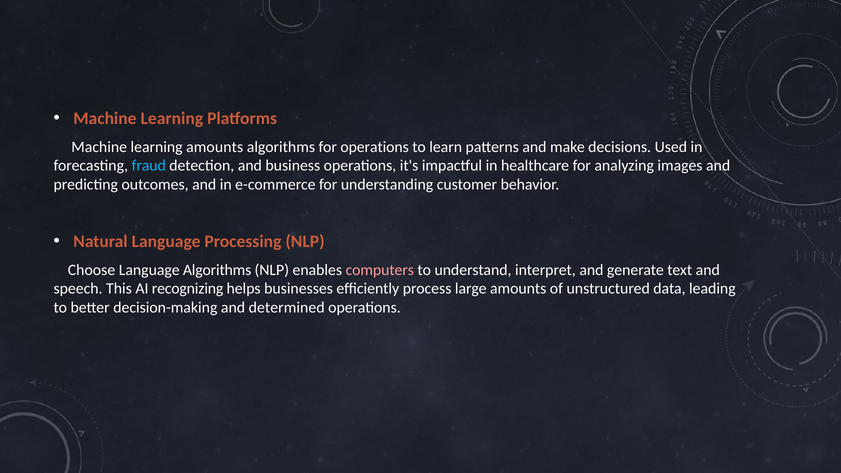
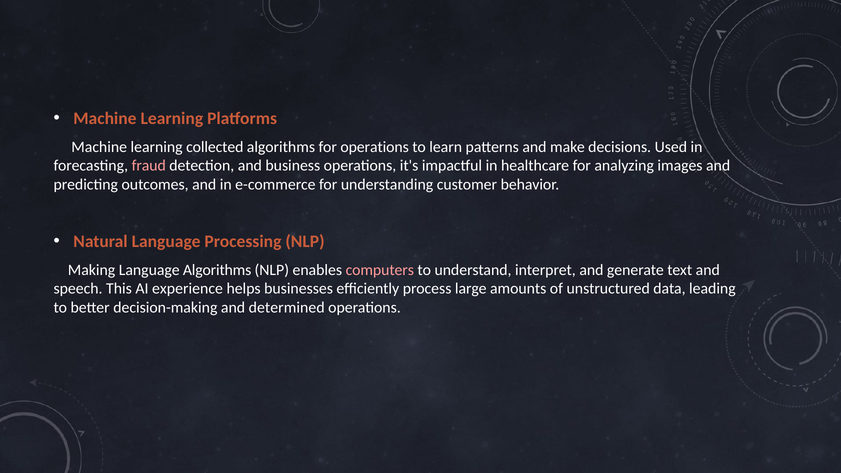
learning amounts: amounts -> collected
fraud colour: light blue -> pink
Choose: Choose -> Making
recognizing: recognizing -> experience
